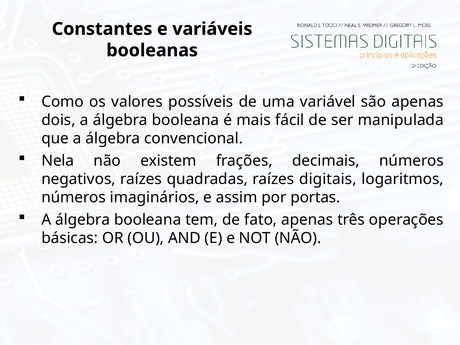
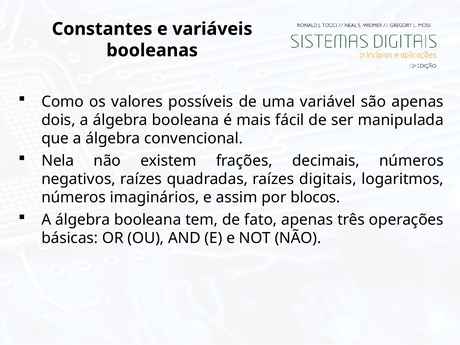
portas: portas -> blocos
